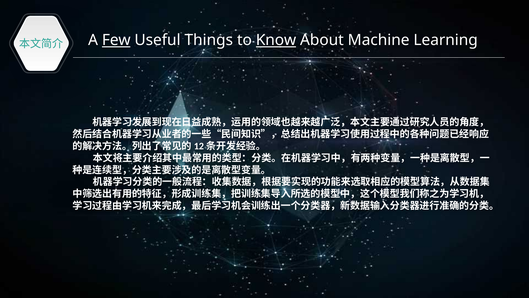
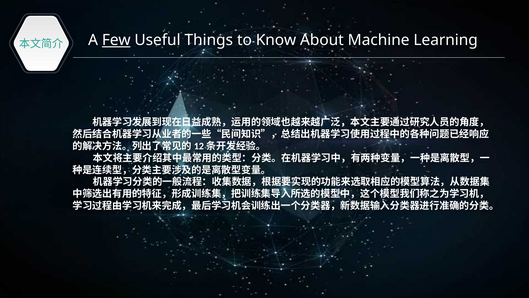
Know underline: present -> none
